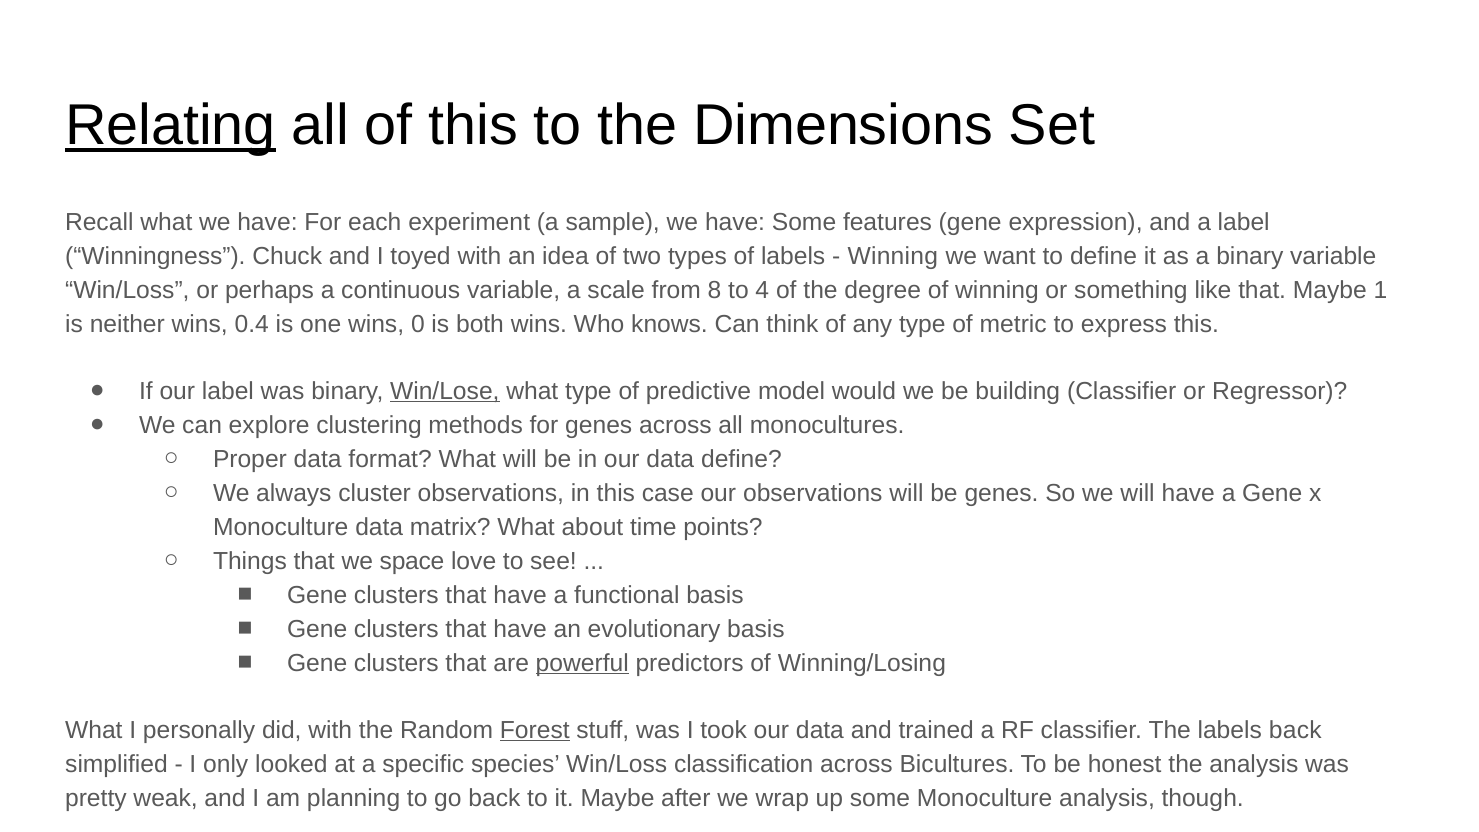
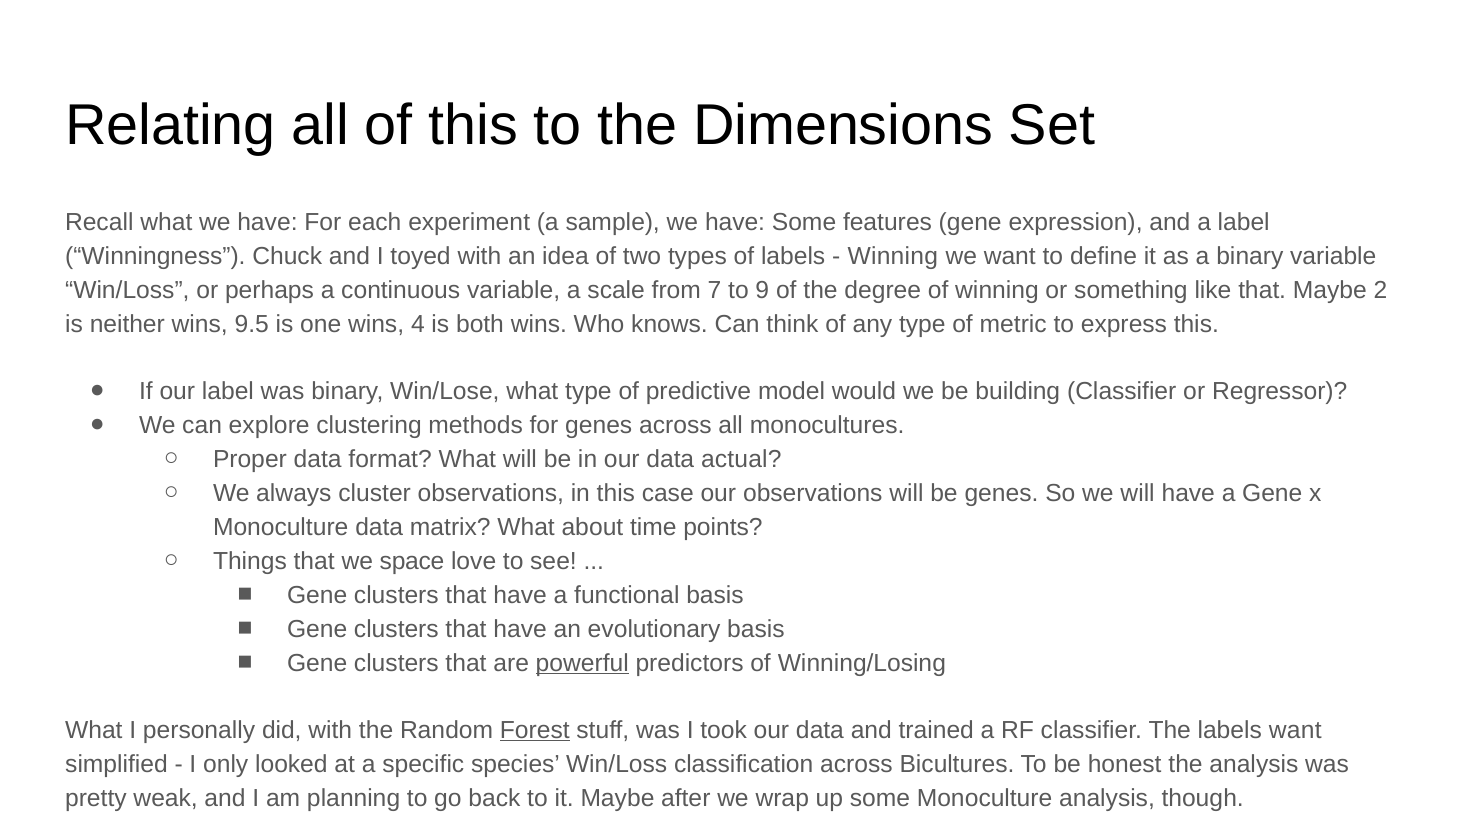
Relating underline: present -> none
8: 8 -> 7
4: 4 -> 9
1: 1 -> 2
0.4: 0.4 -> 9.5
0: 0 -> 4
Win/Lose underline: present -> none
data define: define -> actual
labels back: back -> want
